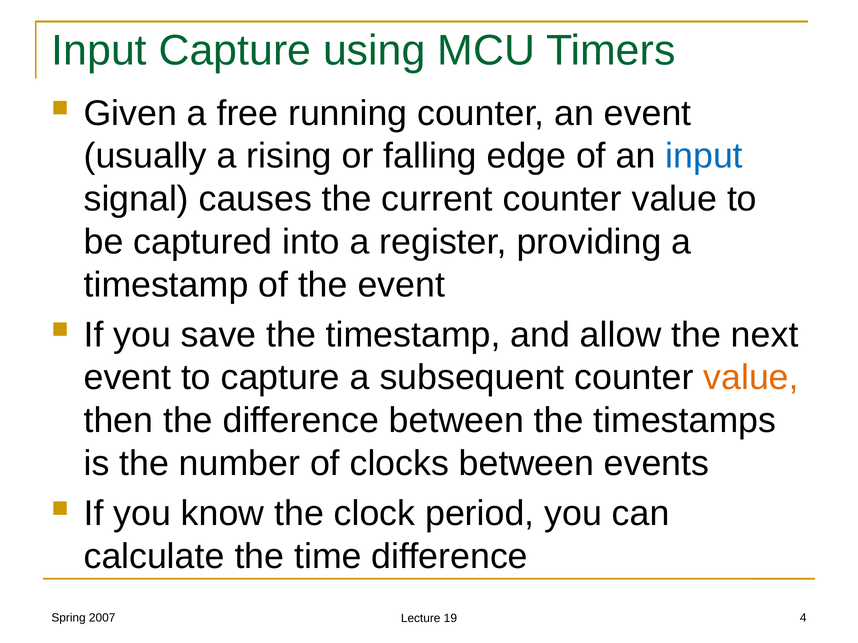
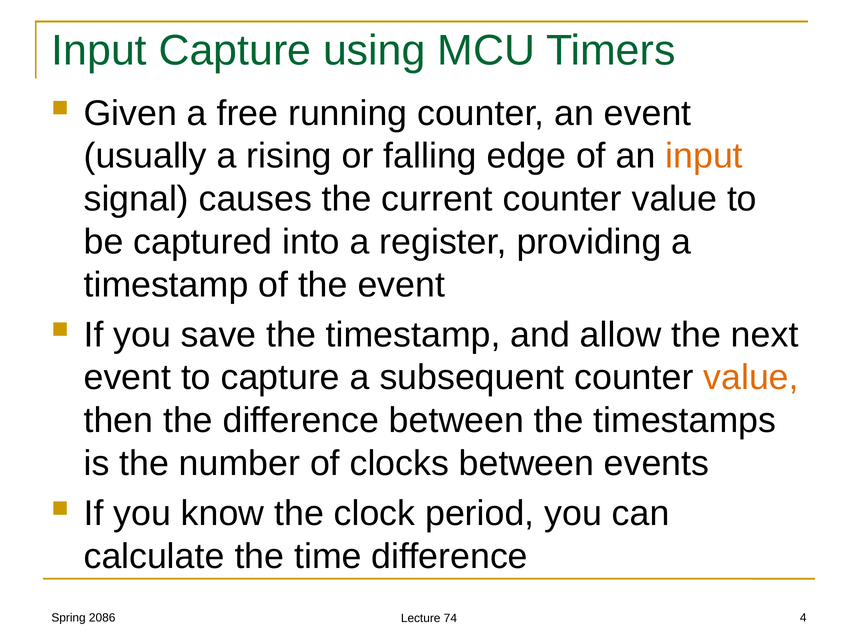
input at (704, 156) colour: blue -> orange
2007: 2007 -> 2086
19: 19 -> 74
